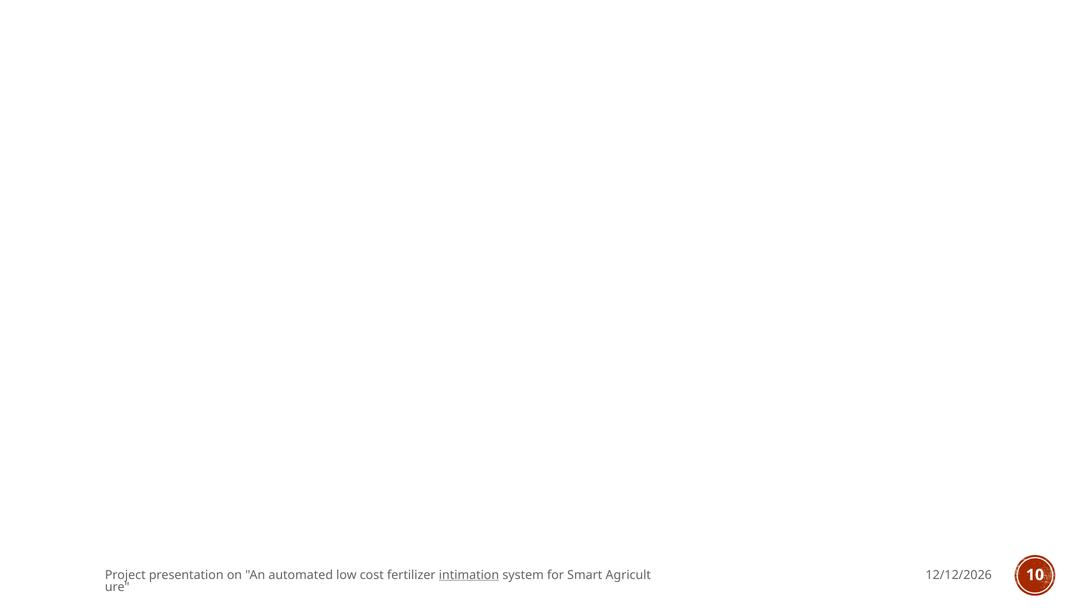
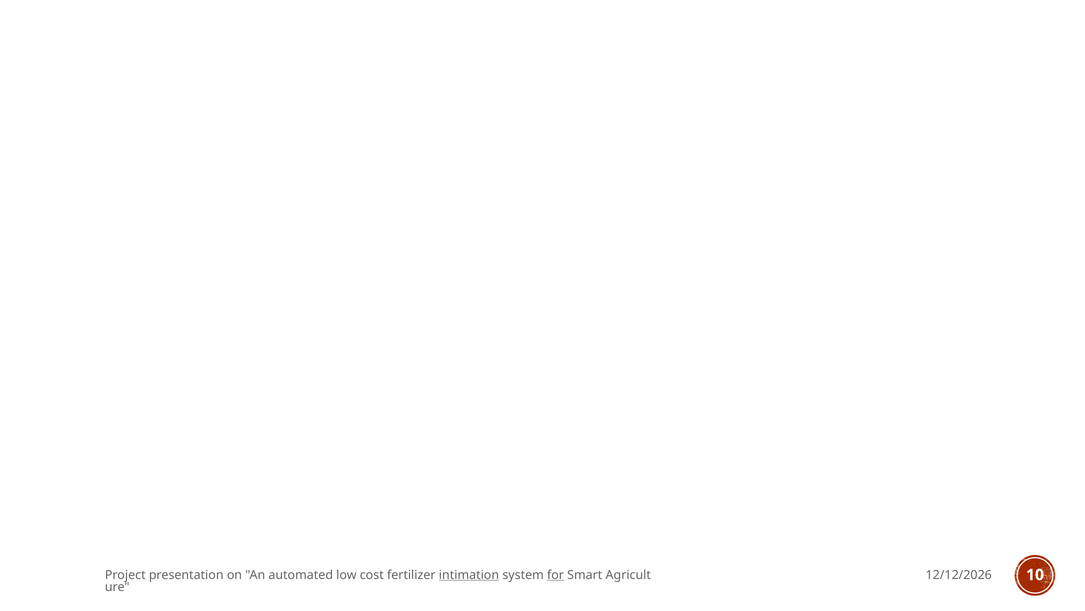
for underline: none -> present
